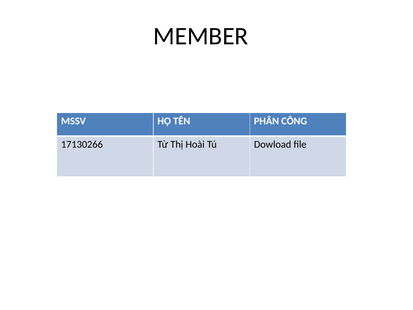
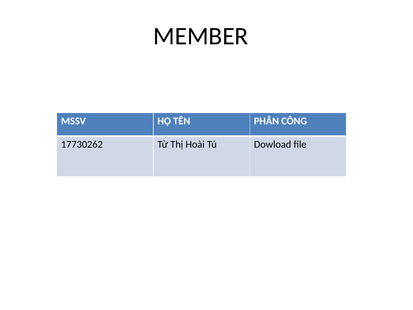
17130266: 17130266 -> 17730262
